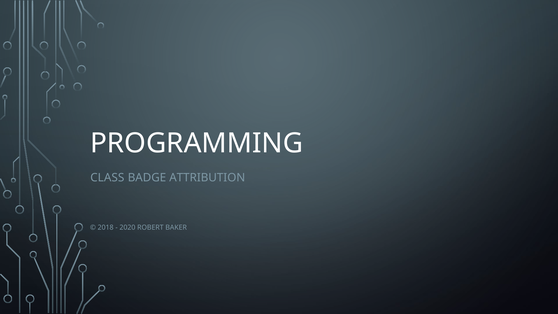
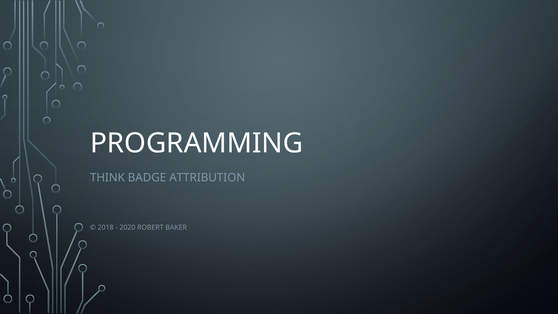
CLASS: CLASS -> THINK
